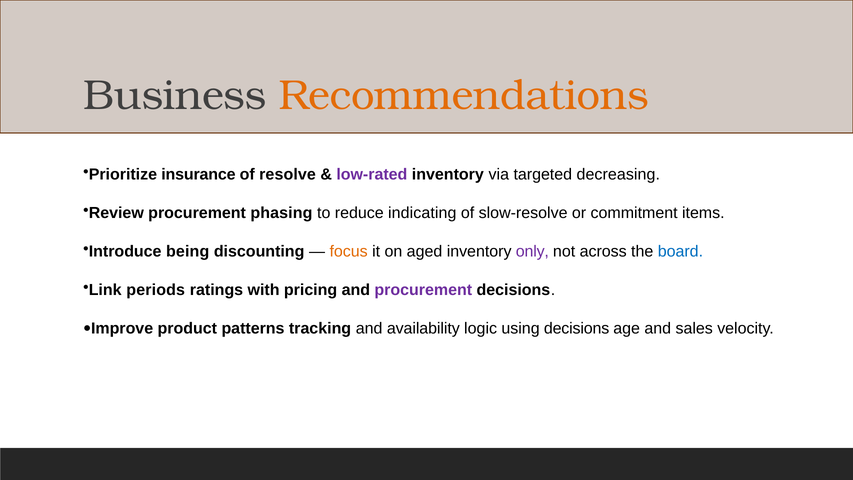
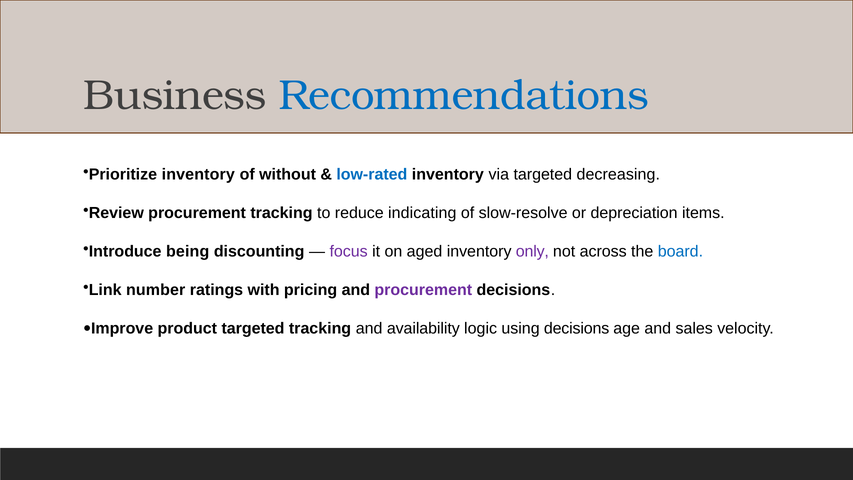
Recommendations colour: orange -> blue
Prioritize insurance: insurance -> inventory
resolve: resolve -> without
low-rated colour: purple -> blue
procurement phasing: phasing -> tracking
commitment: commitment -> depreciation
focus colour: orange -> purple
periods: periods -> number
product patterns: patterns -> targeted
